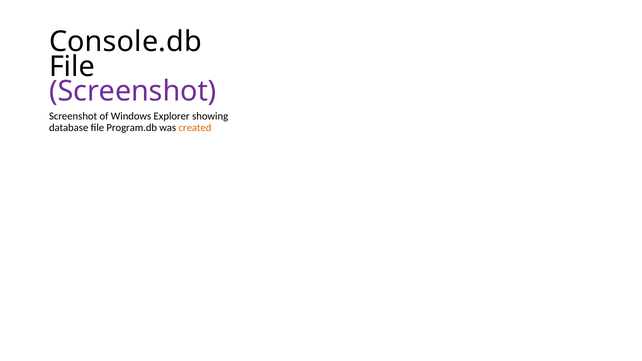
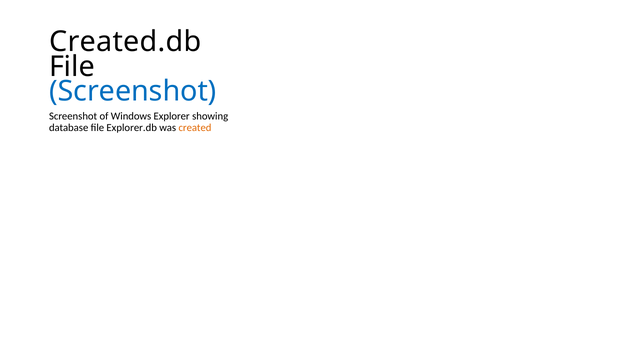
Console.db: Console.db -> Created.db
Screenshot at (133, 91) colour: purple -> blue
Program.db: Program.db -> Explorer.db
